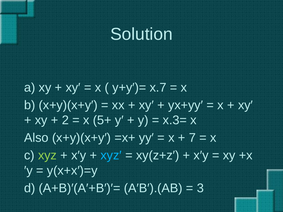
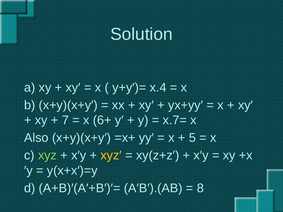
x.7: x.7 -> x.4
2: 2 -> 7
5+: 5+ -> 6+
x.3=: x.3= -> x.7=
7: 7 -> 5
xyz′ colour: light blue -> yellow
3: 3 -> 8
